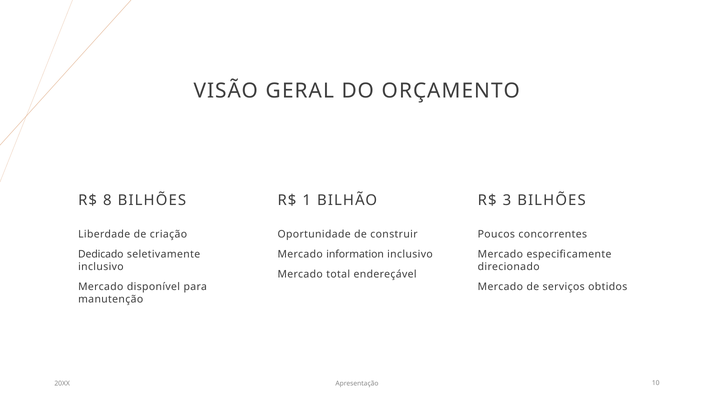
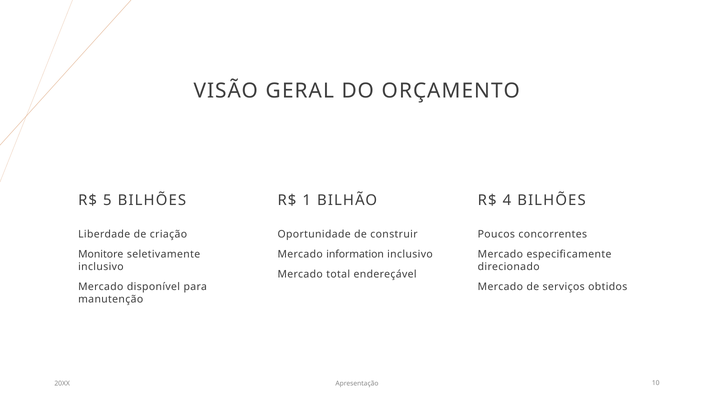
8: 8 -> 5
3: 3 -> 4
Dedicado: Dedicado -> Monitore
